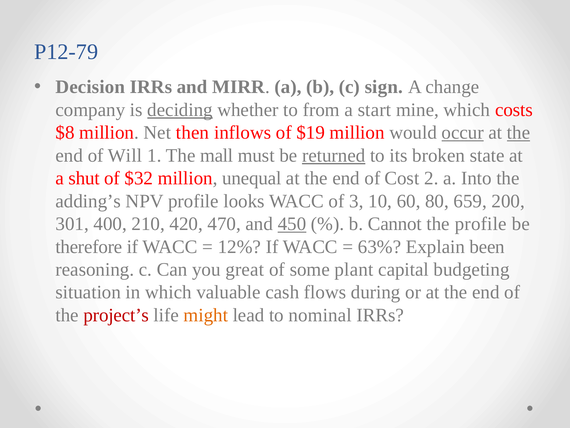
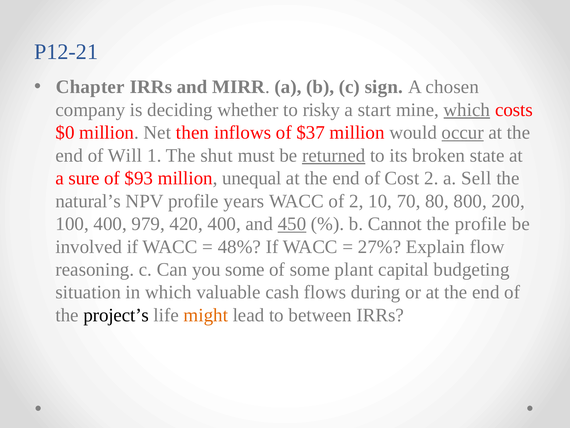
P12-79: P12-79 -> P12-21
Decision: Decision -> Chapter
change: change -> chosen
deciding underline: present -> none
from: from -> risky
which at (467, 110) underline: none -> present
$8: $8 -> $0
$19: $19 -> $37
the at (519, 132) underline: present -> none
mall: mall -> shut
shut: shut -> sure
$32: $32 -> $93
Into: Into -> Sell
adding’s: adding’s -> natural’s
looks: looks -> years
of 3: 3 -> 2
60: 60 -> 70
659: 659 -> 800
301: 301 -> 100
210: 210 -> 979
420 470: 470 -> 400
therefore: therefore -> involved
12%: 12% -> 48%
63%: 63% -> 27%
been: been -> flow
you great: great -> some
project’s colour: red -> black
nominal: nominal -> between
